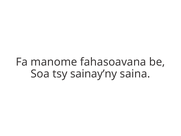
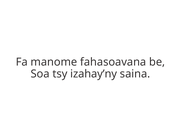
sainay’ny: sainay’ny -> izahay’ny
